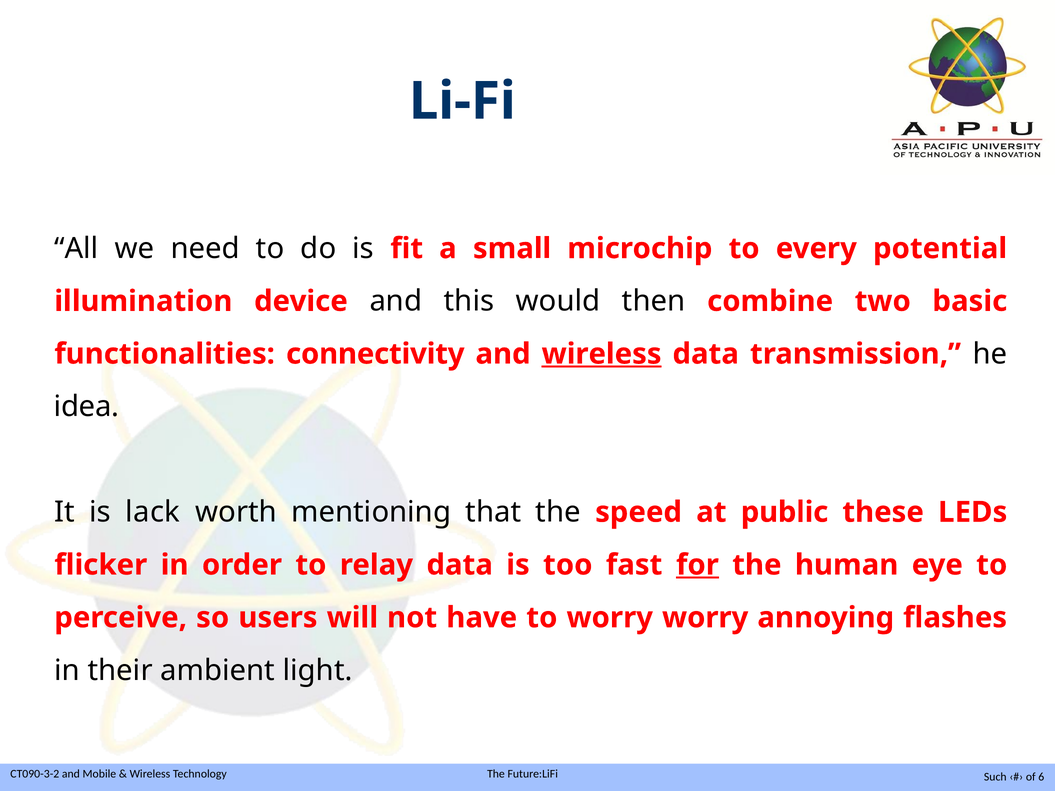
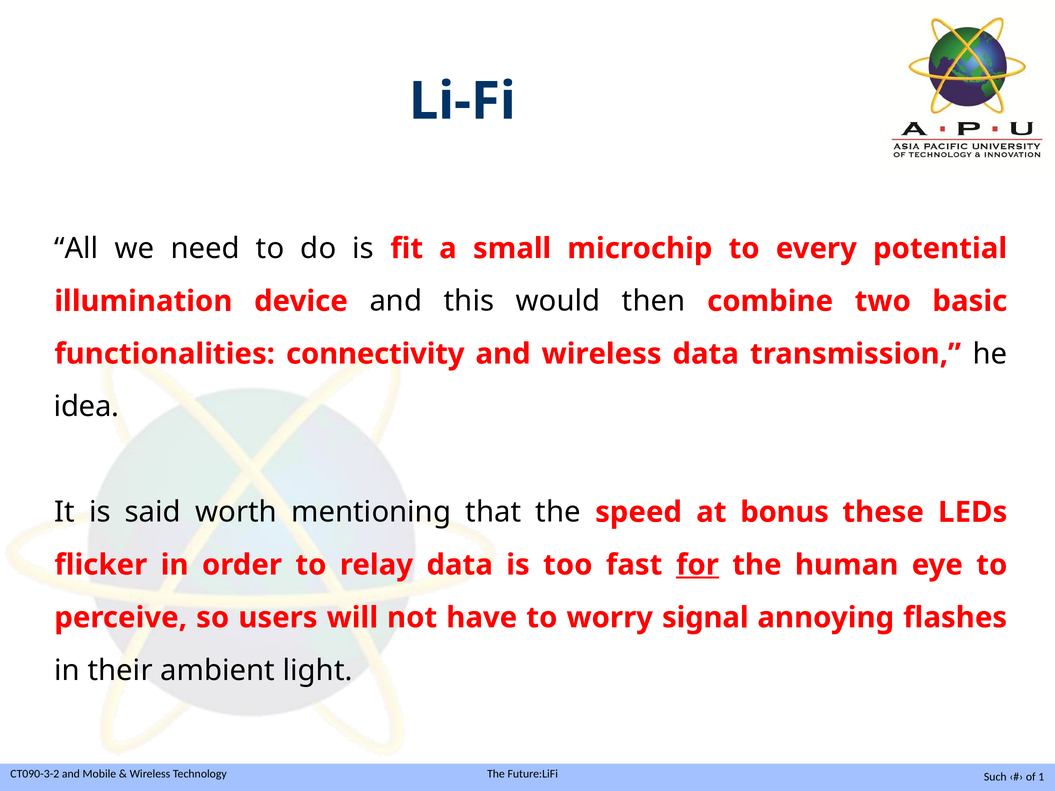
wireless at (602, 354) underline: present -> none
lack: lack -> said
public: public -> bonus
worry worry: worry -> signal
6: 6 -> 1
